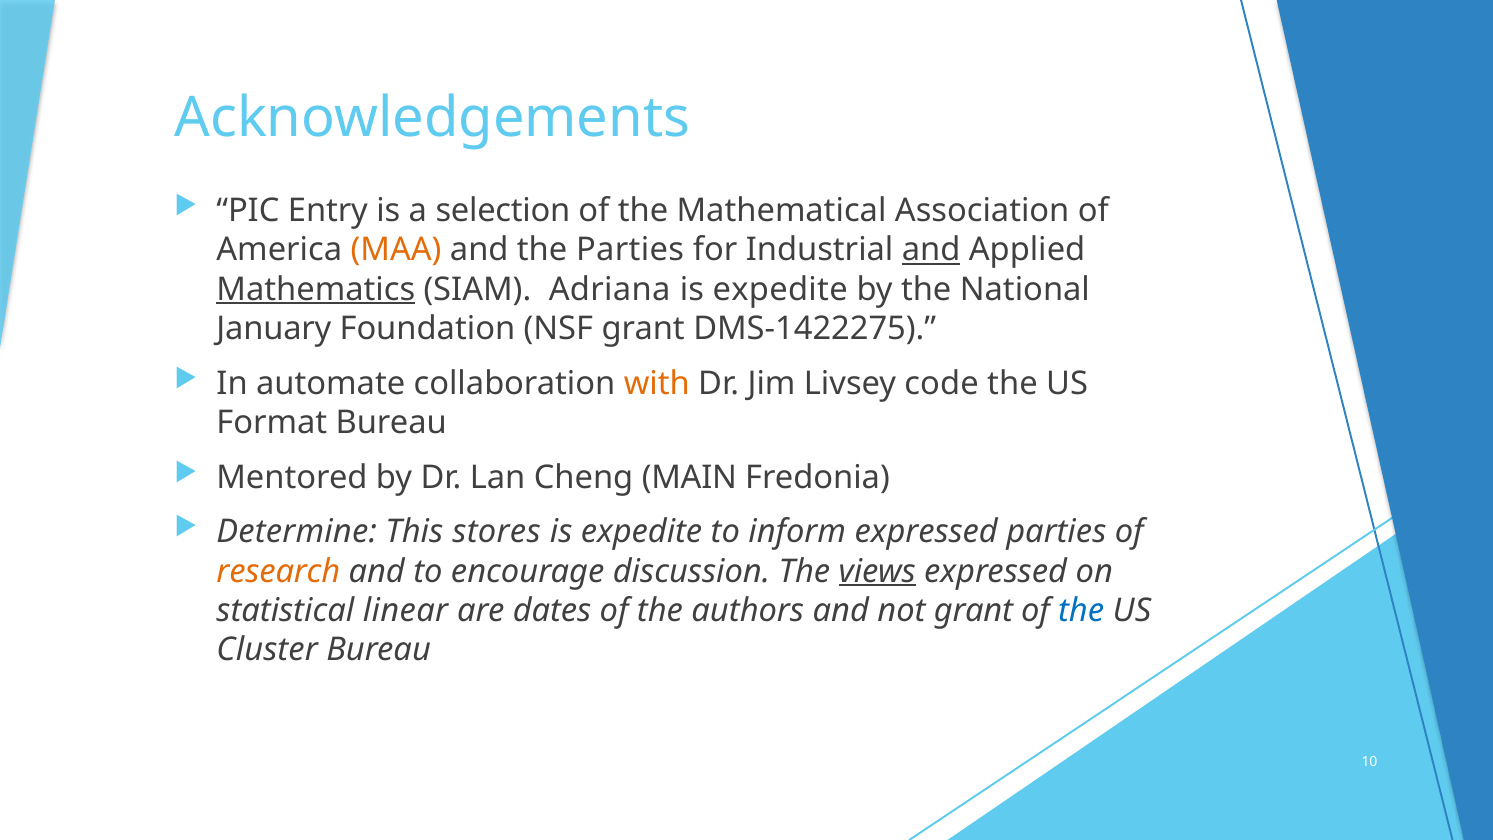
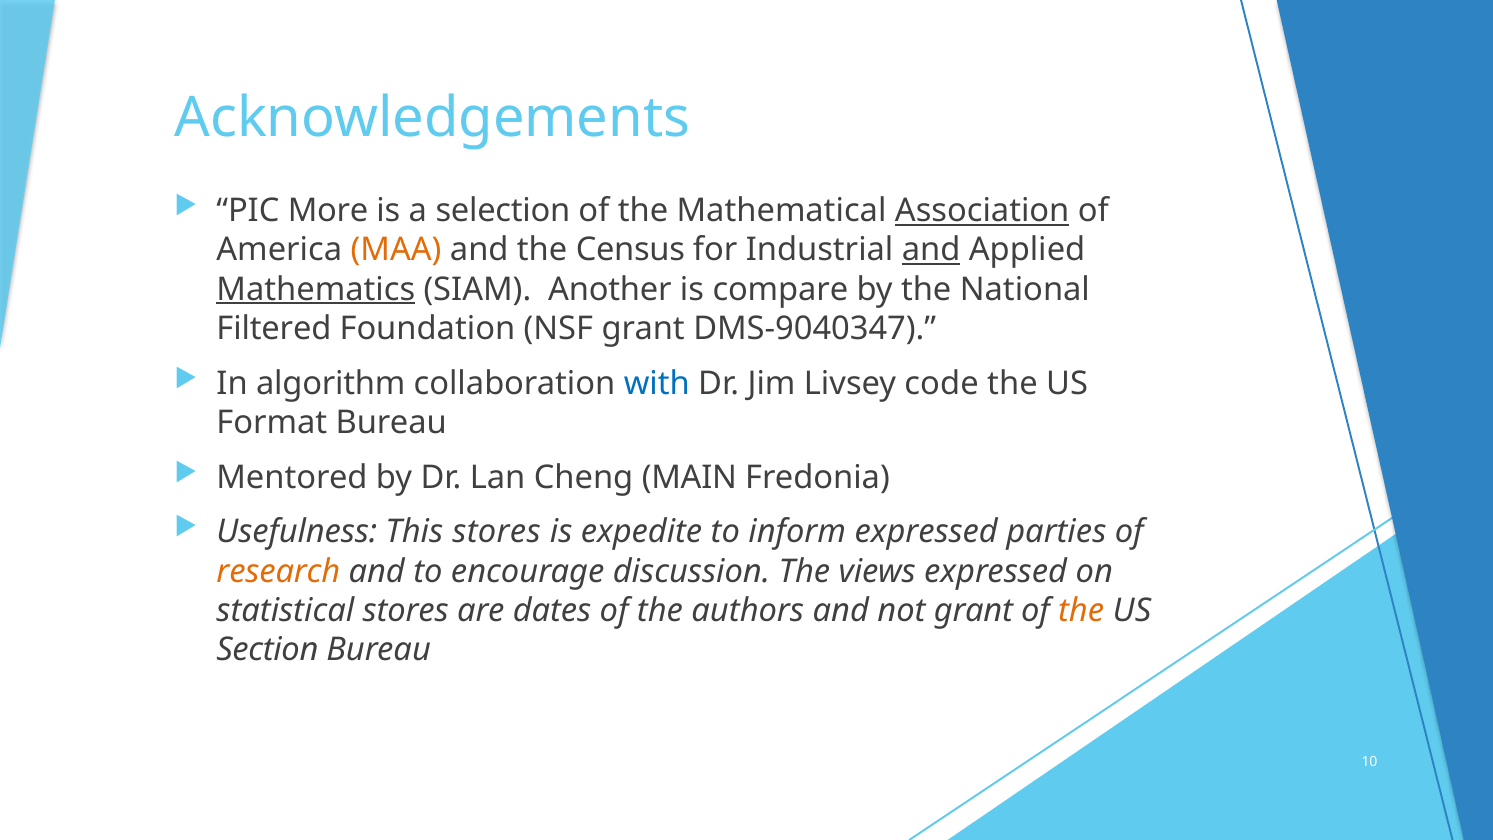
Entry: Entry -> More
Association underline: none -> present
the Parties: Parties -> Census
Adriana: Adriana -> Another
expedite at (780, 289): expedite -> compare
January: January -> Filtered
DMS-1422275: DMS-1422275 -> DMS-9040347
automate: automate -> algorithm
with colour: orange -> blue
Determine: Determine -> Usefulness
views underline: present -> none
statistical linear: linear -> stores
the at (1081, 610) colour: blue -> orange
Cluster: Cluster -> Section
